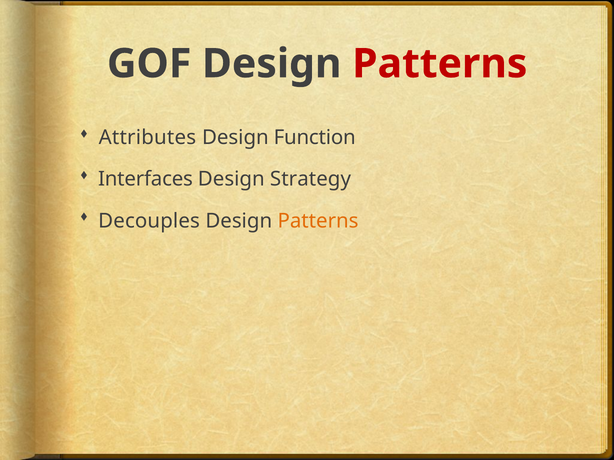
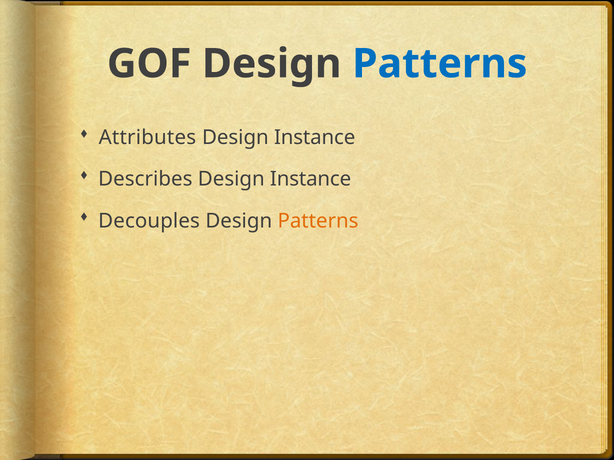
Patterns at (440, 64) colour: red -> blue
Function at (315, 138): Function -> Instance
Interfaces: Interfaces -> Describes
Strategy at (310, 179): Strategy -> Instance
